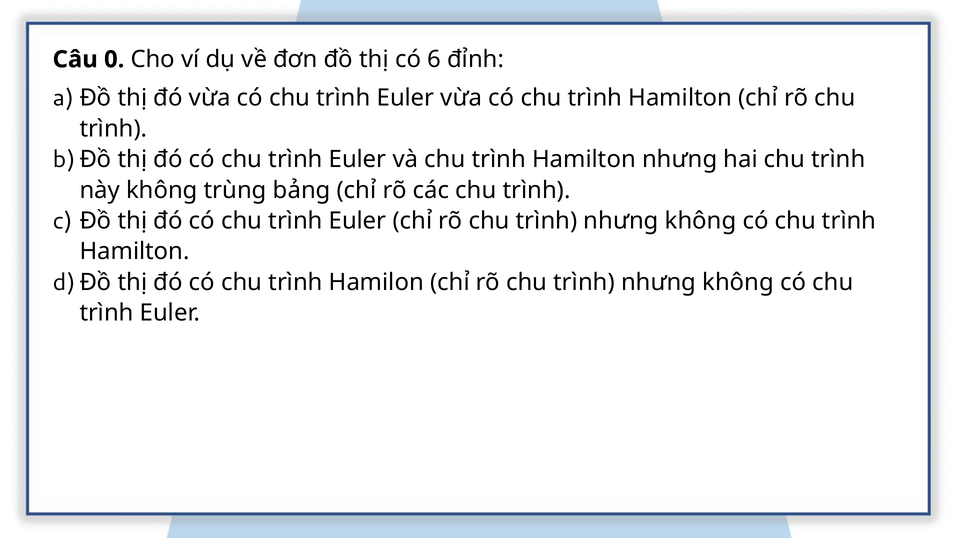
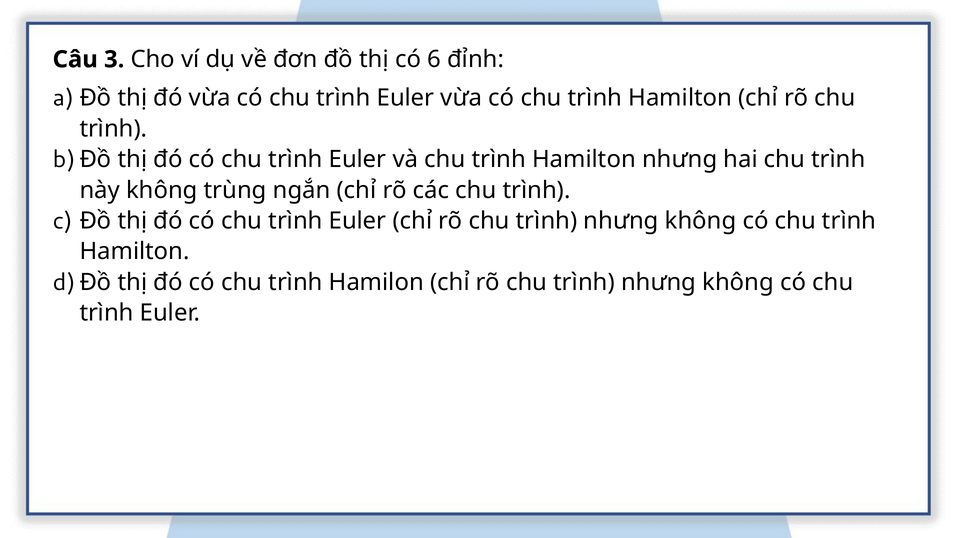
0: 0 -> 3
bảng: bảng -> ngắn
